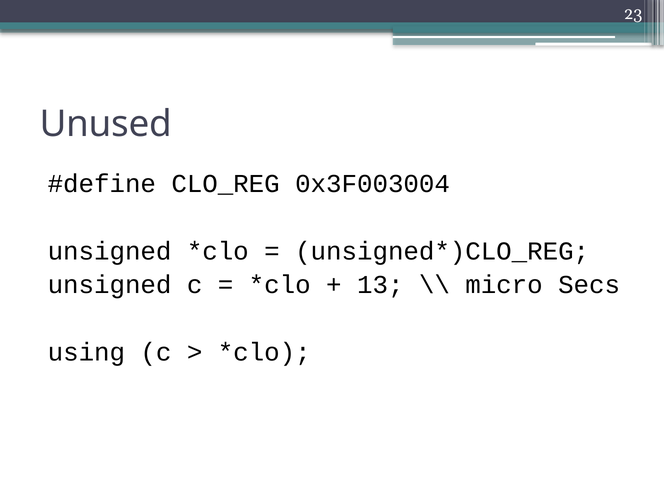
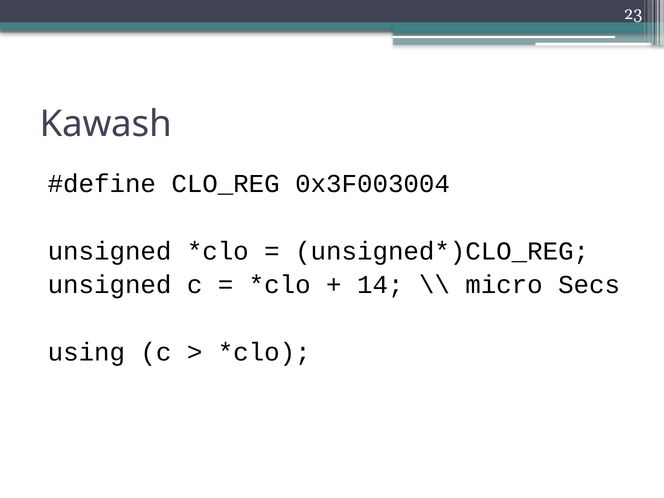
Unused: Unused -> Kawash
13: 13 -> 14
